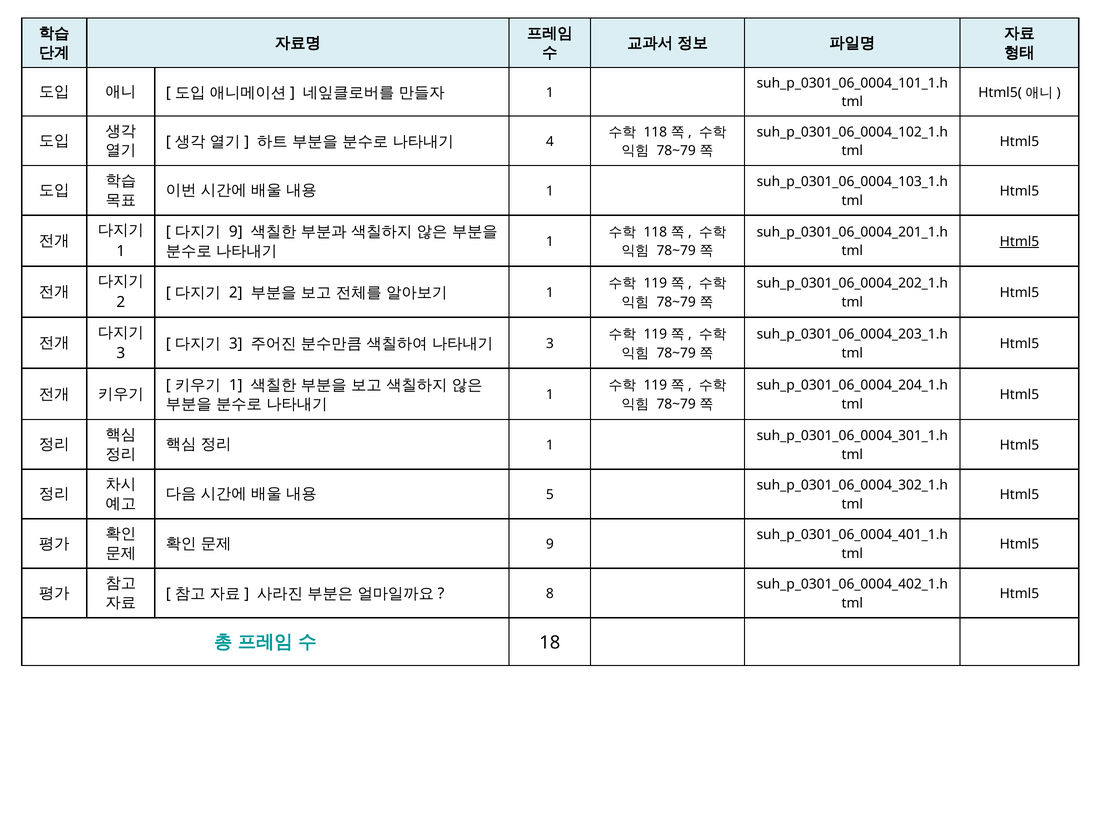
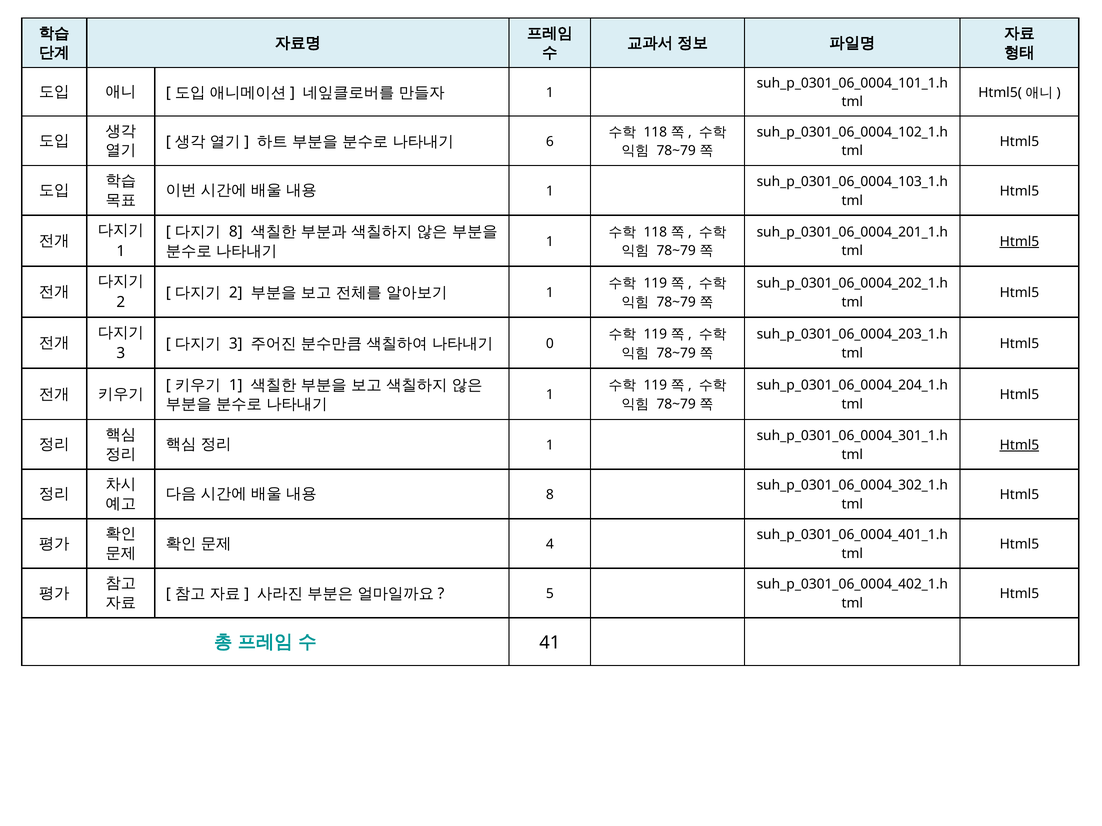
4: 4 -> 6
9 at (236, 232): 9 -> 8
3 at (550, 344): 3 -> 0
Html5 at (1019, 445) underline: none -> present
5 at (550, 495): 5 -> 8
9 at (550, 545): 9 -> 4
8: 8 -> 5
18: 18 -> 41
